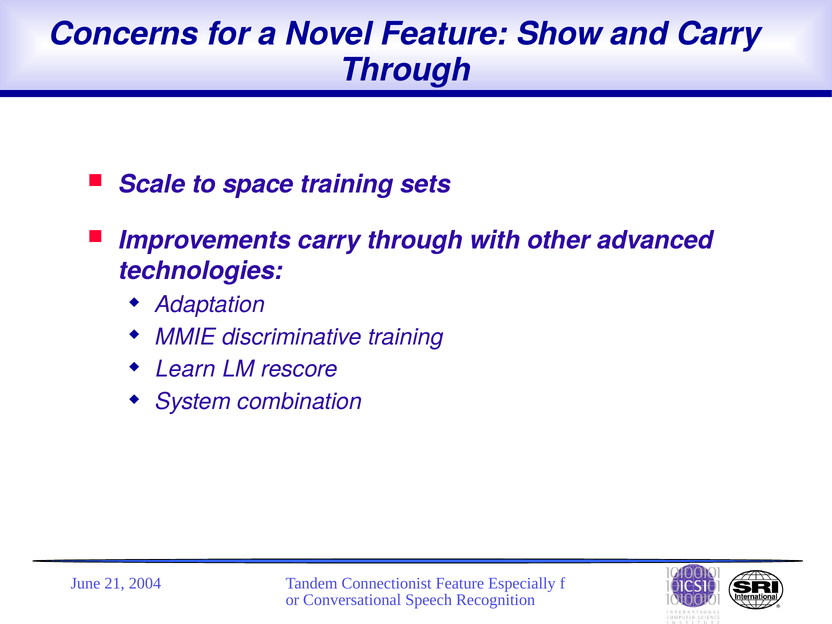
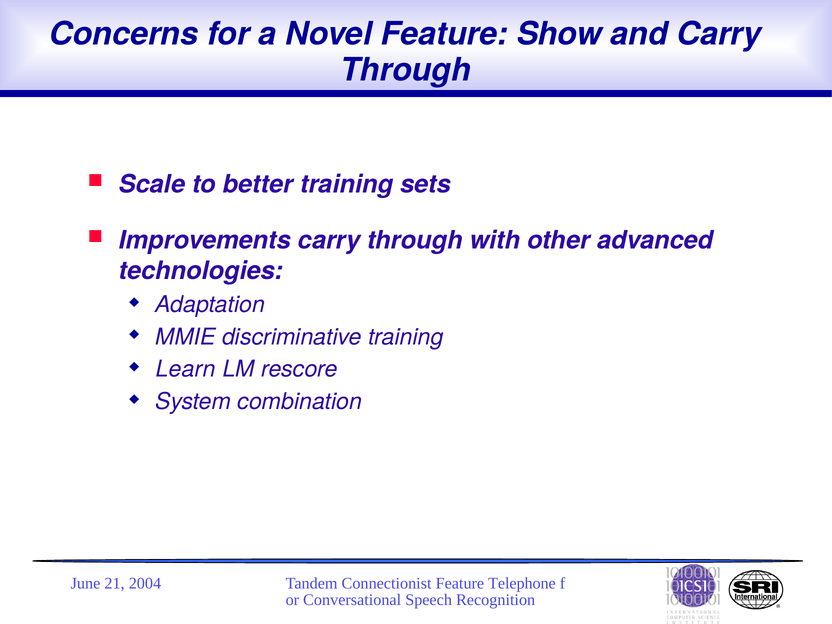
space: space -> better
Especially: Especially -> Telephone
